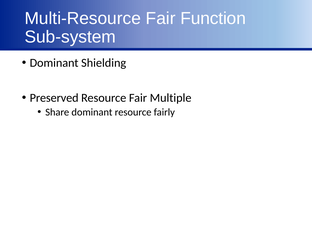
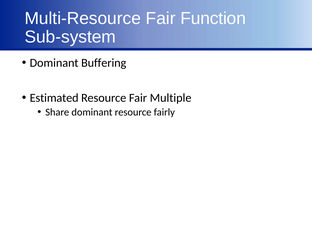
Shielding: Shielding -> Buffering
Preserved: Preserved -> Estimated
